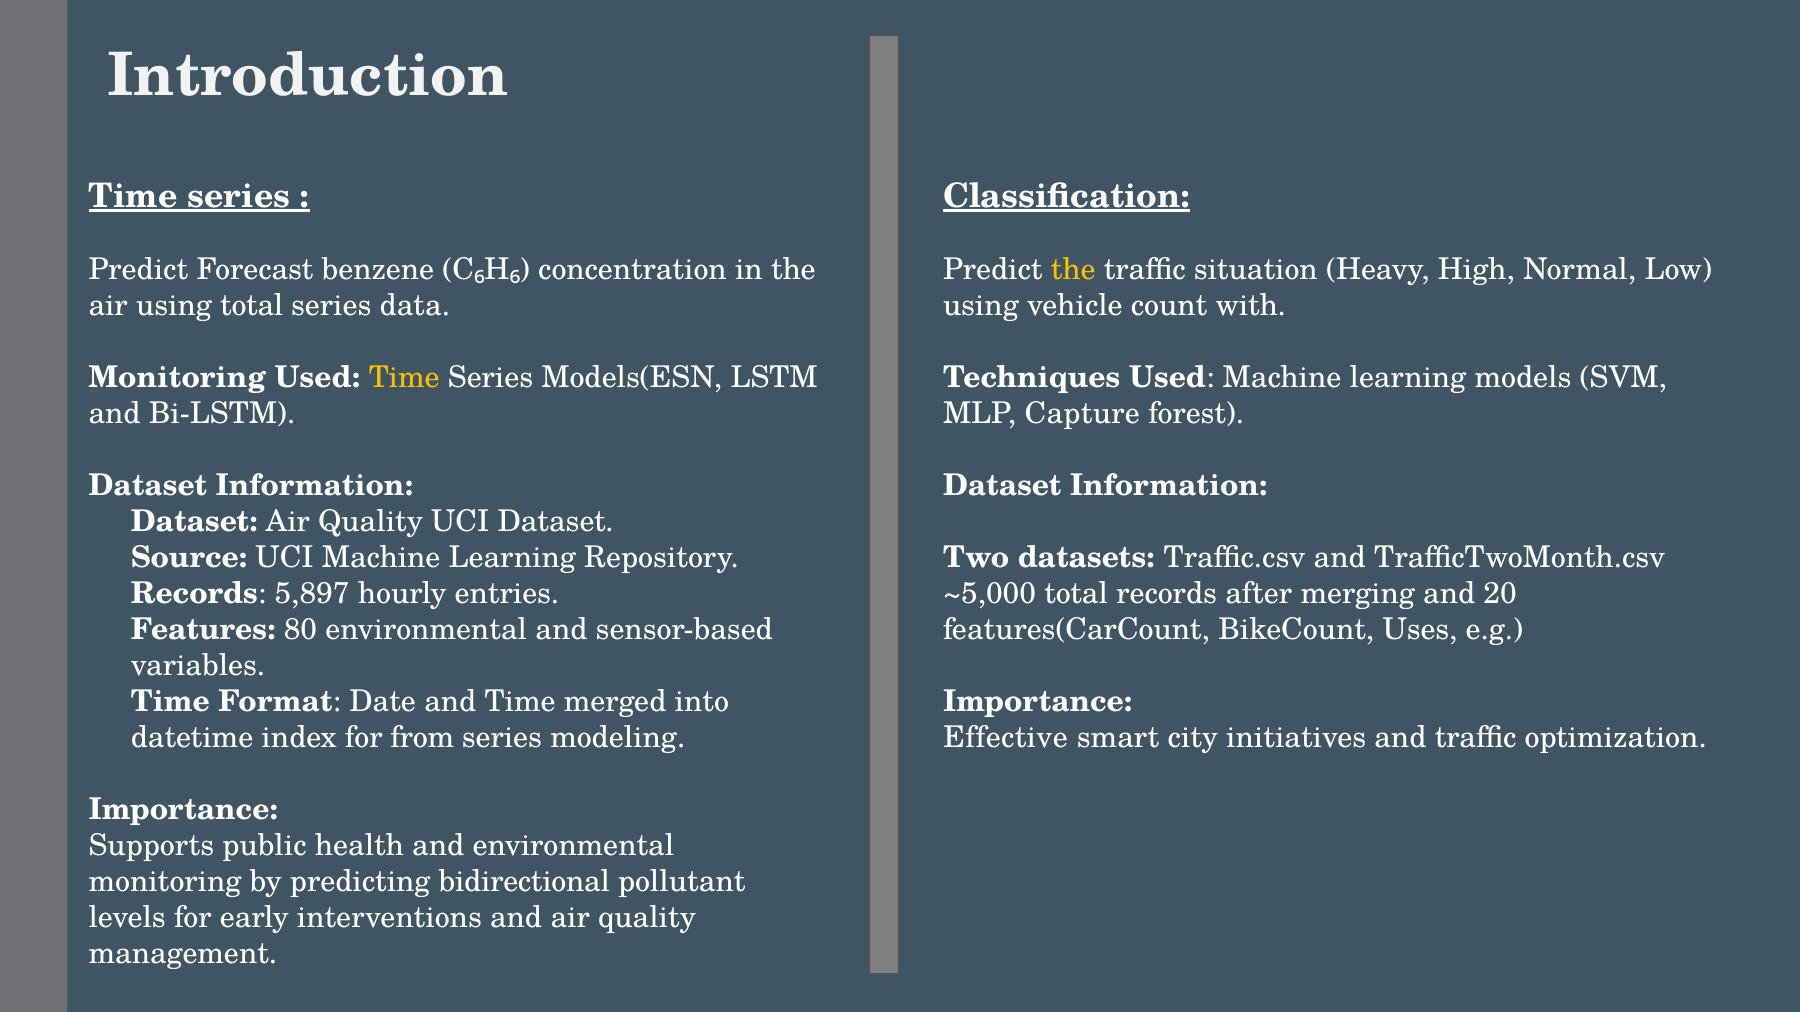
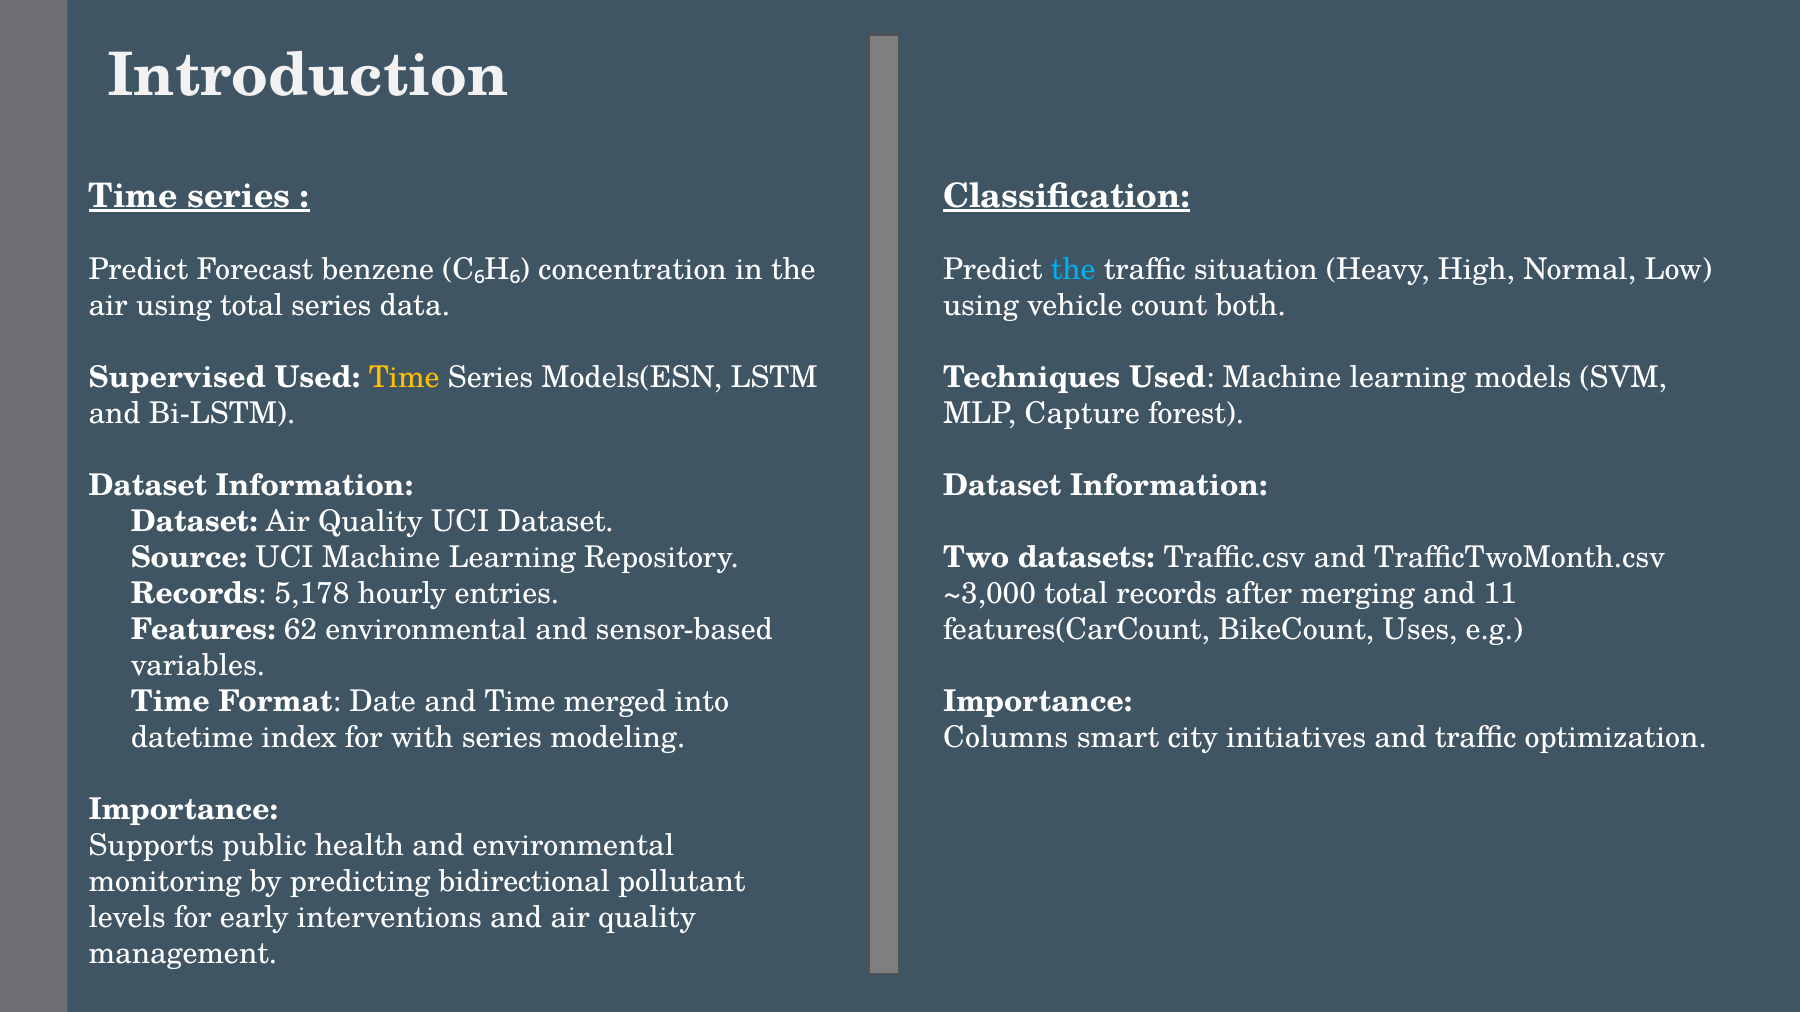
the at (1073, 270) colour: yellow -> light blue
with: with -> both
Monitoring at (177, 378): Monitoring -> Supervised
5,897: 5,897 -> 5,178
~5,000: ~5,000 -> ~3,000
20: 20 -> 11
80: 80 -> 62
from: from -> with
Effective: Effective -> Columns
